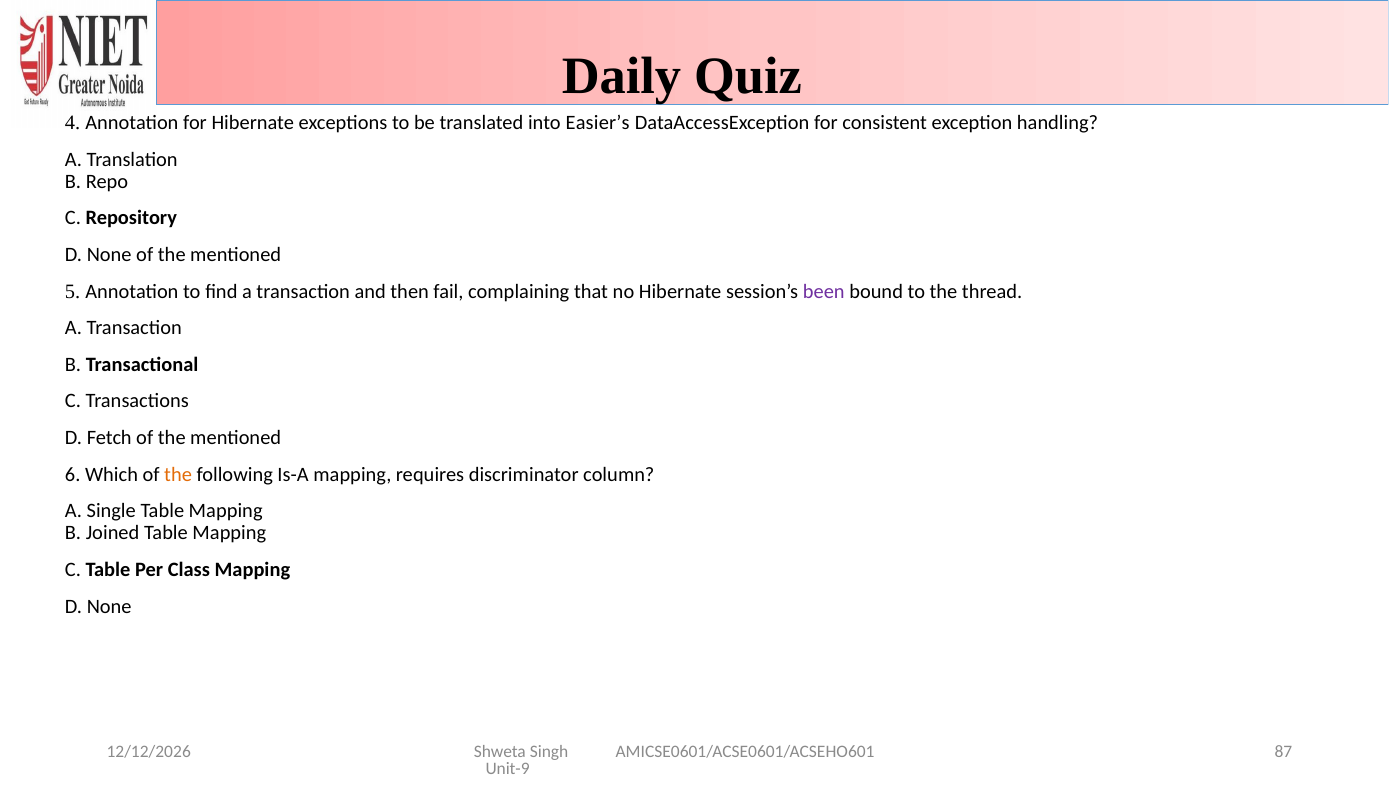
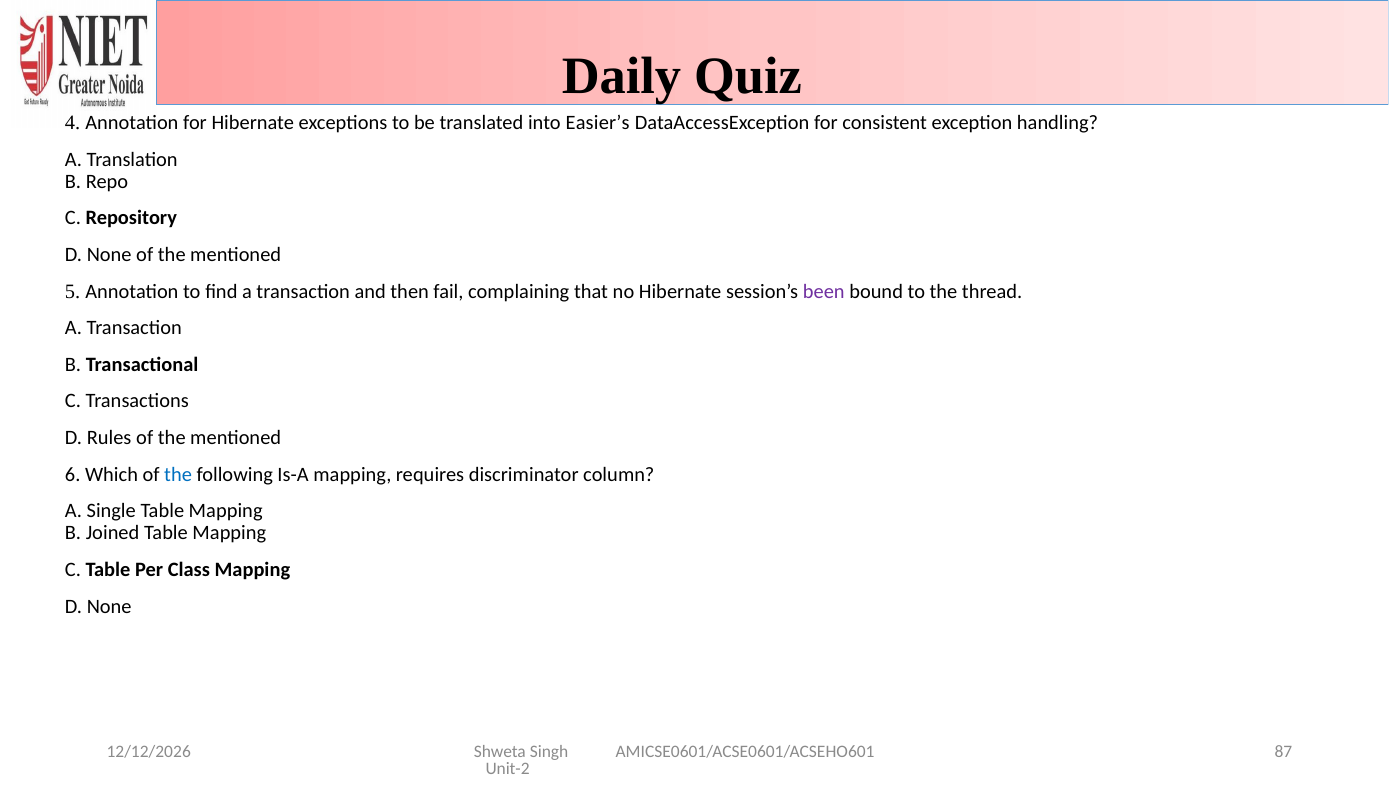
Fetch: Fetch -> Rules
the at (178, 474) colour: orange -> blue
Unit-9: Unit-9 -> Unit-2
